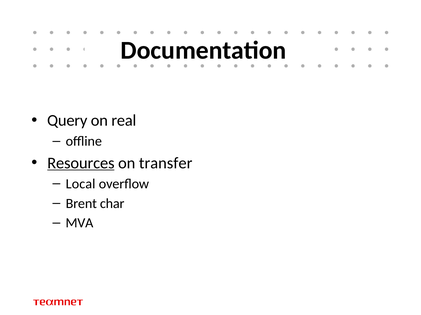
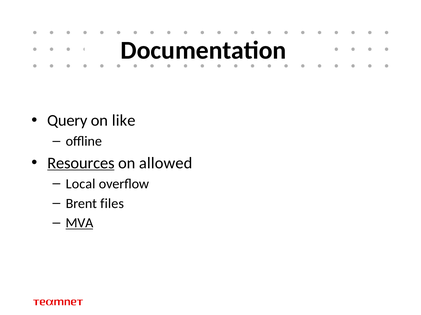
real: real -> like
transfer: transfer -> allowed
char: char -> files
MVA underline: none -> present
